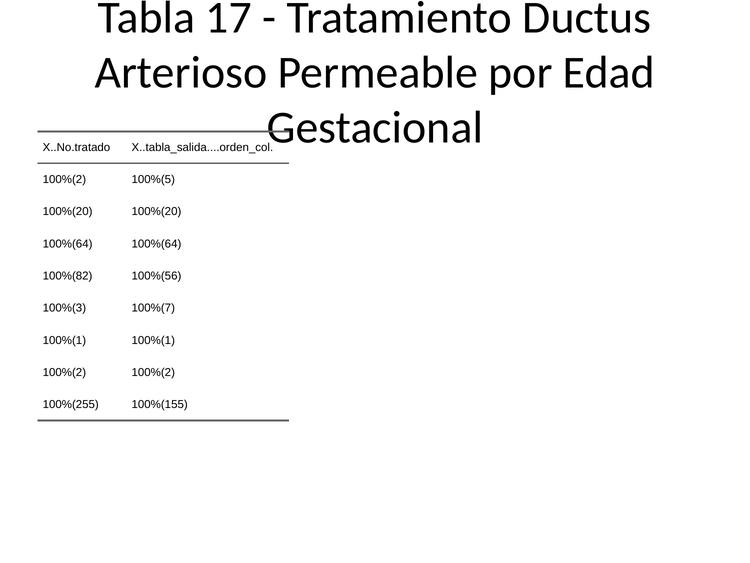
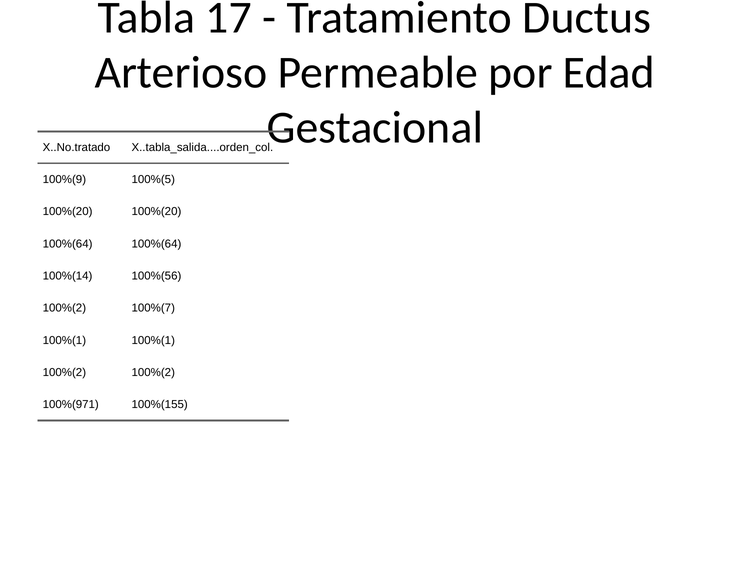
100%(2 at (64, 179): 100%(2 -> 100%(9
100%(82: 100%(82 -> 100%(14
100%(3 at (64, 308): 100%(3 -> 100%(2
100%(255: 100%(255 -> 100%(971
